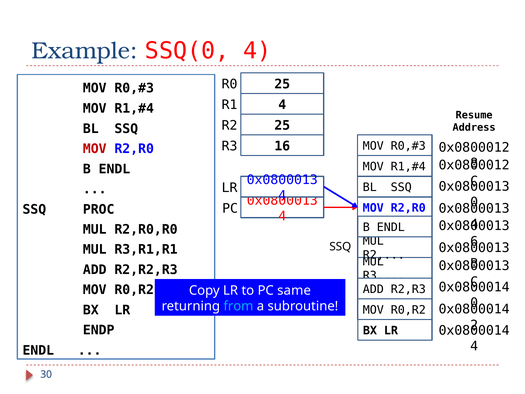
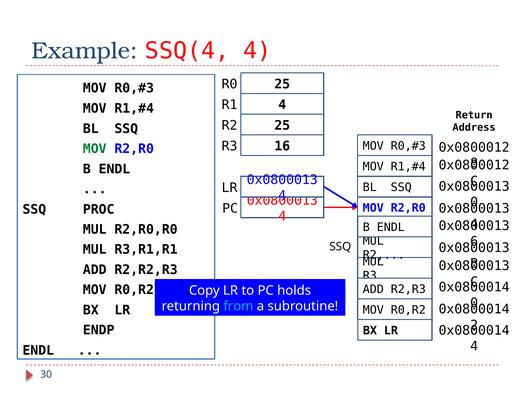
SSQ(0: SSQ(0 -> SSQ(4
Resume: Resume -> Return
MOV at (95, 149) colour: red -> green
same: same -> holds
